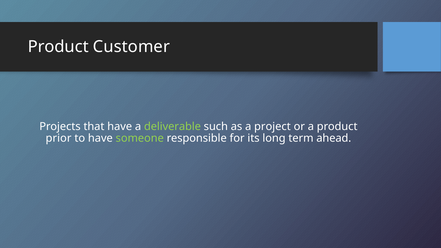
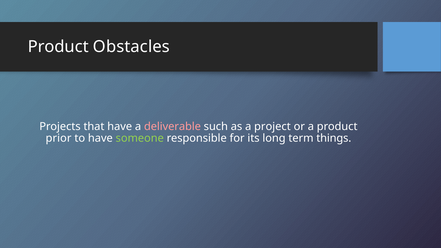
Customer: Customer -> Obstacles
deliverable colour: light green -> pink
ahead: ahead -> things
